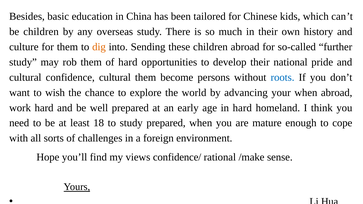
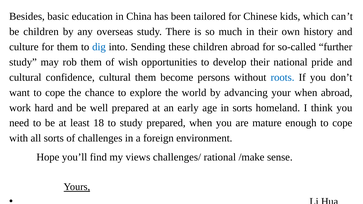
dig colour: orange -> blue
of hard: hard -> wish
want to wish: wish -> cope
in hard: hard -> sorts
confidence/: confidence/ -> challenges/
